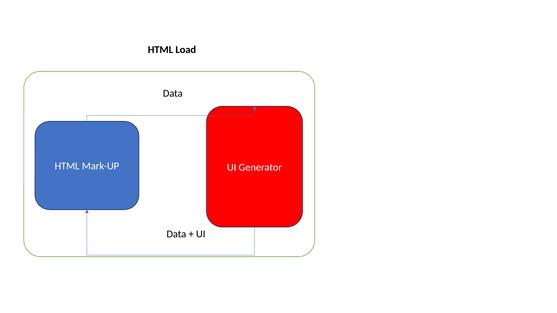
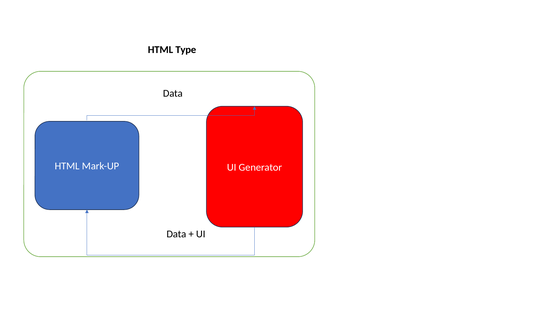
Load: Load -> Type
